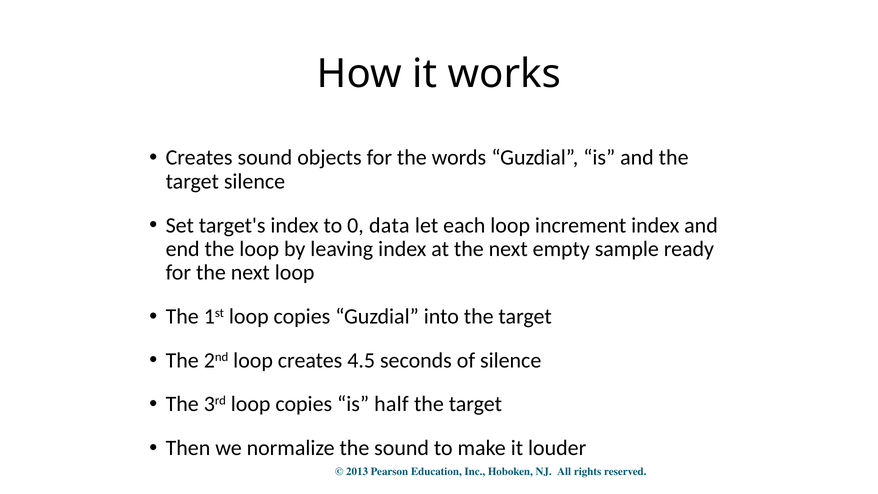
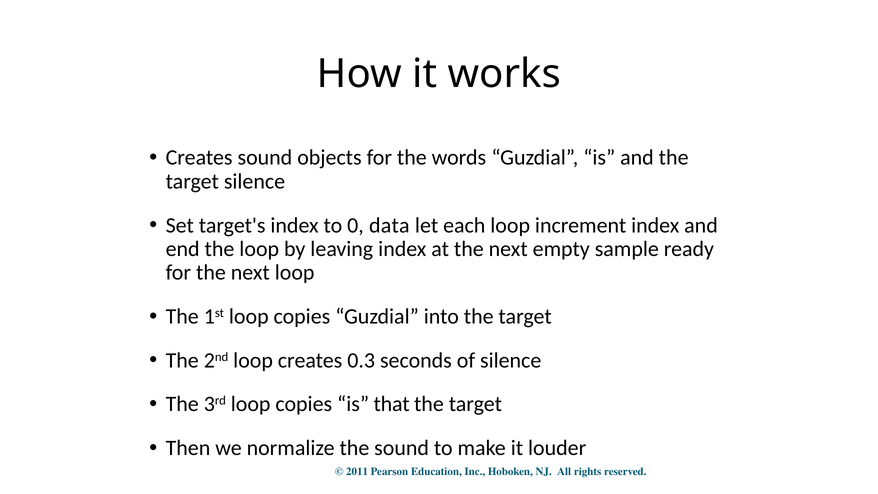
4.5: 4.5 -> 0.3
half: half -> that
2013: 2013 -> 2011
